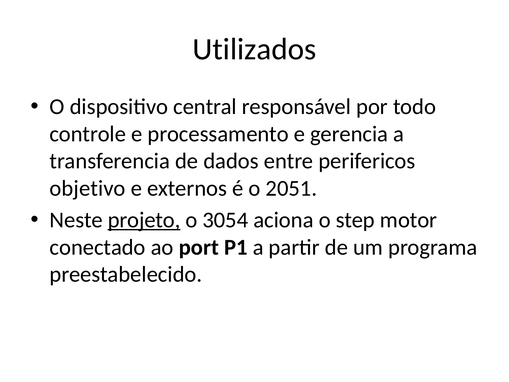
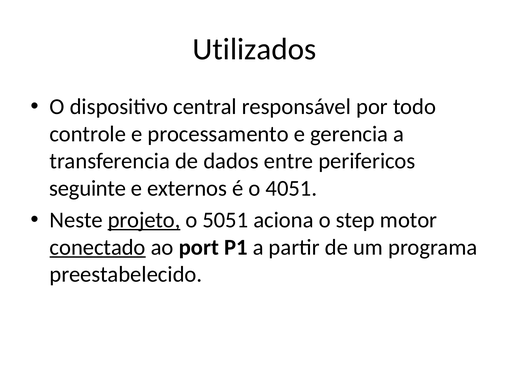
objetivo: objetivo -> seguinte
2051: 2051 -> 4051
3054: 3054 -> 5051
conectado underline: none -> present
